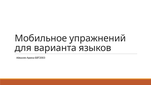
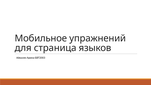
варианта: варианта -> страница
